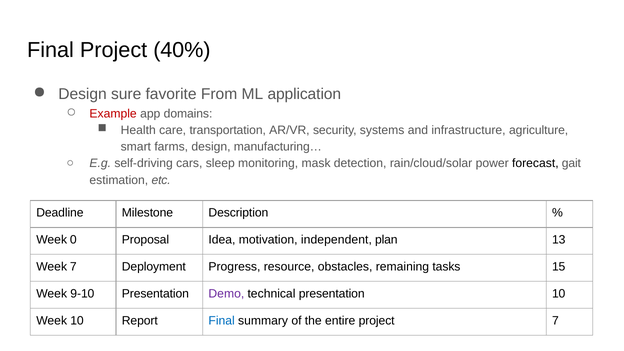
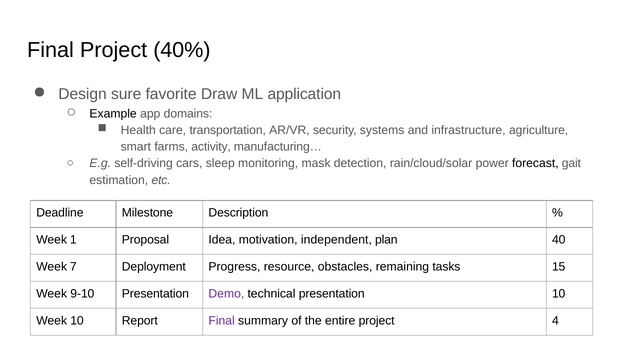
From: From -> Draw
Example colour: red -> black
farms design: design -> activity
0: 0 -> 1
13: 13 -> 40
Final at (222, 321) colour: blue -> purple
project 7: 7 -> 4
